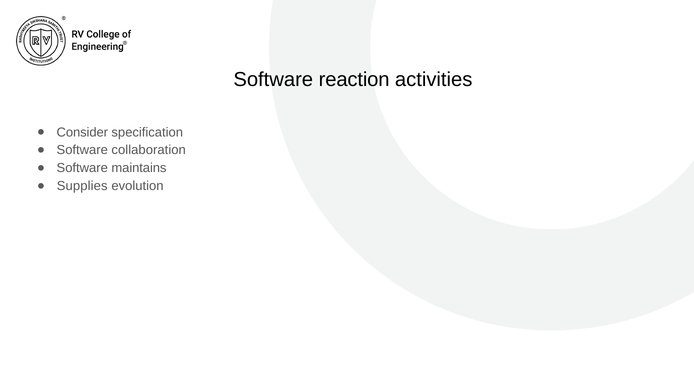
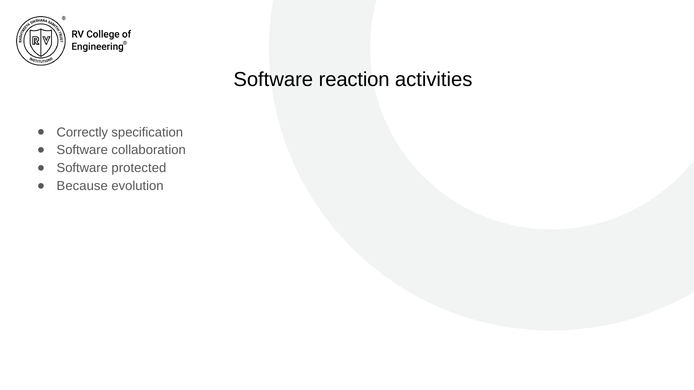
Consider: Consider -> Correctly
maintains: maintains -> protected
Supplies: Supplies -> Because
